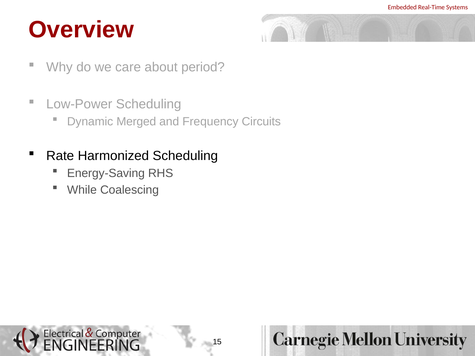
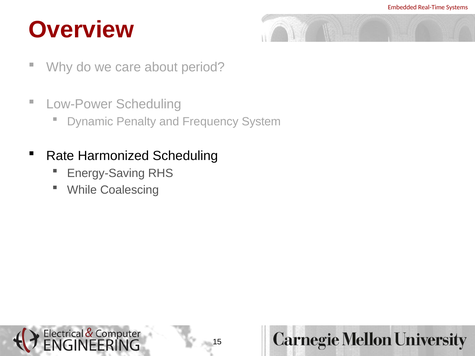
Merged: Merged -> Penalty
Circuits: Circuits -> System
